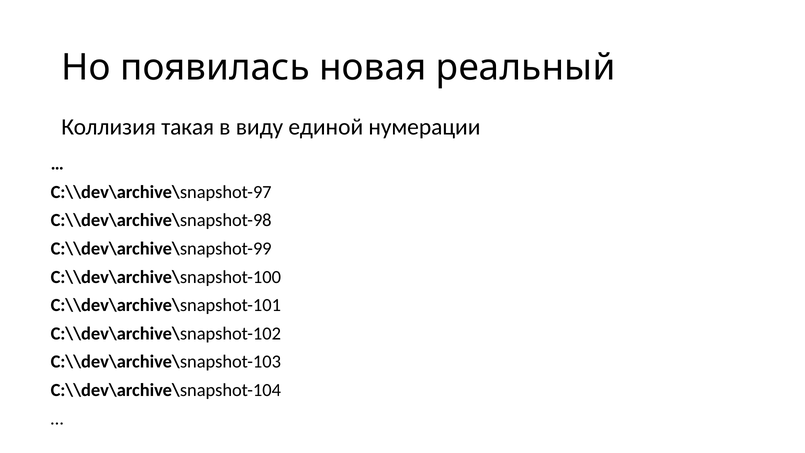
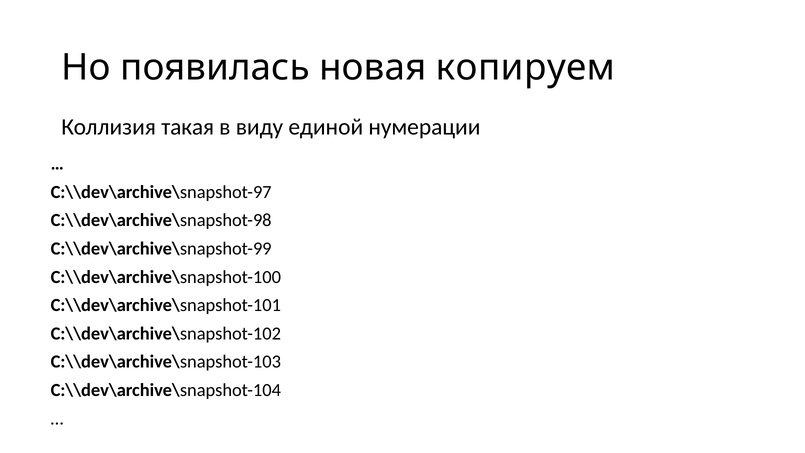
реальный: реальный -> копируем
